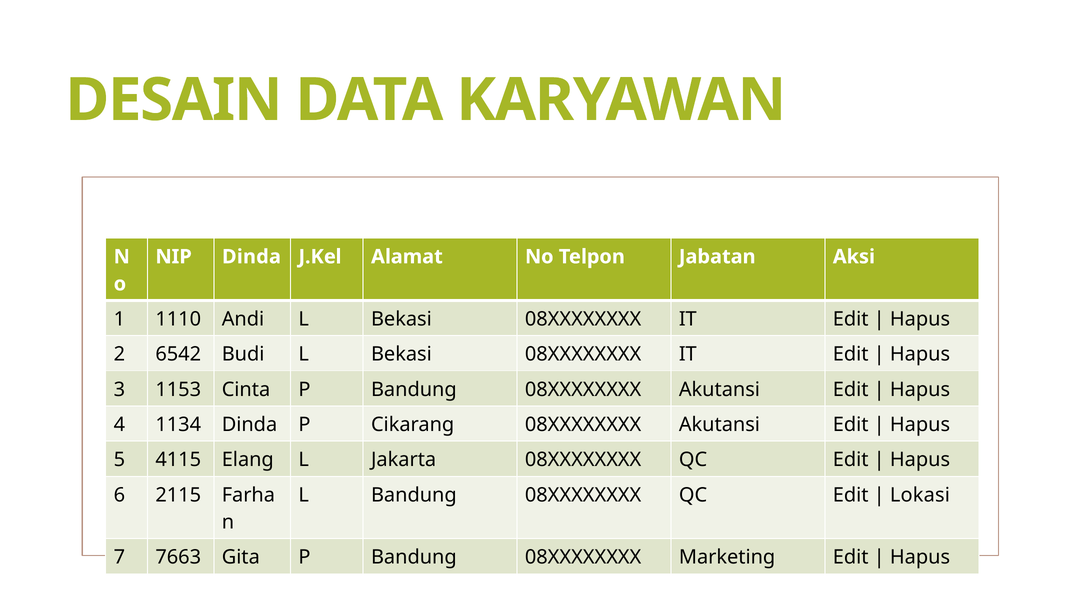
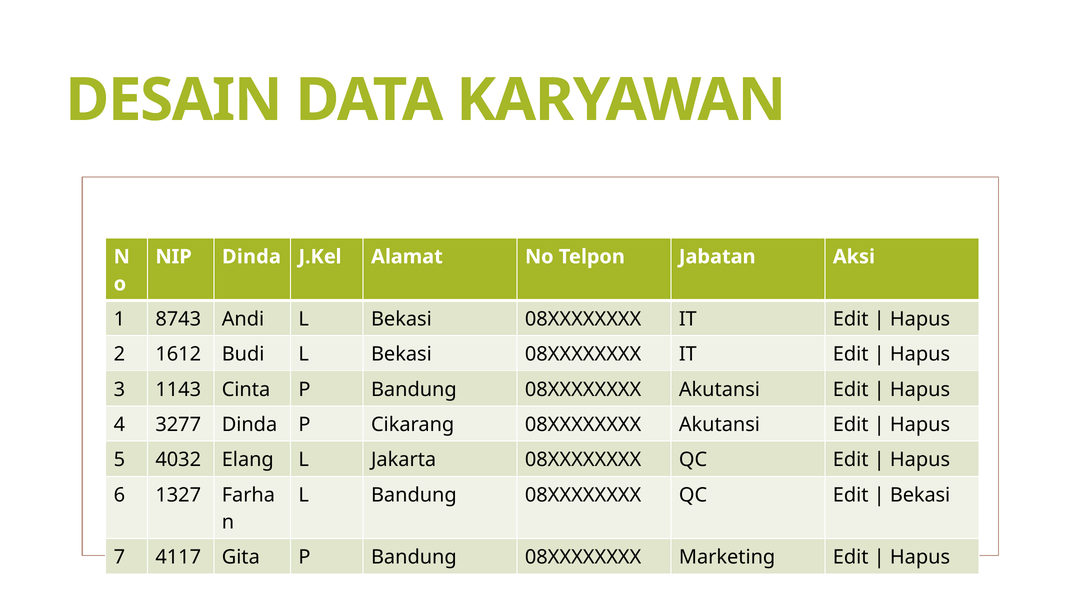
1110: 1110 -> 8743
6542: 6542 -> 1612
1153: 1153 -> 1143
1134: 1134 -> 3277
4115: 4115 -> 4032
2115: 2115 -> 1327
Lokasi at (920, 495): Lokasi -> Bekasi
7663: 7663 -> 4117
